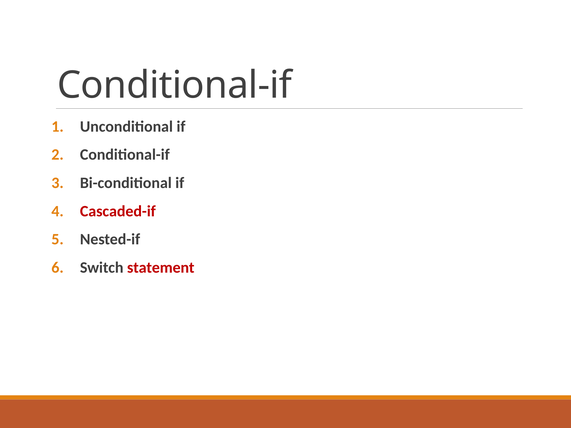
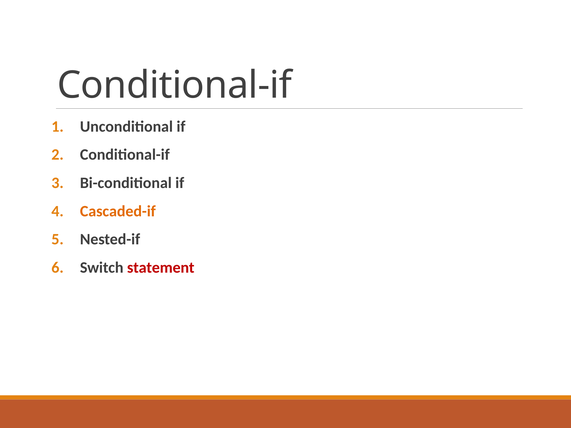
Cascaded-if colour: red -> orange
